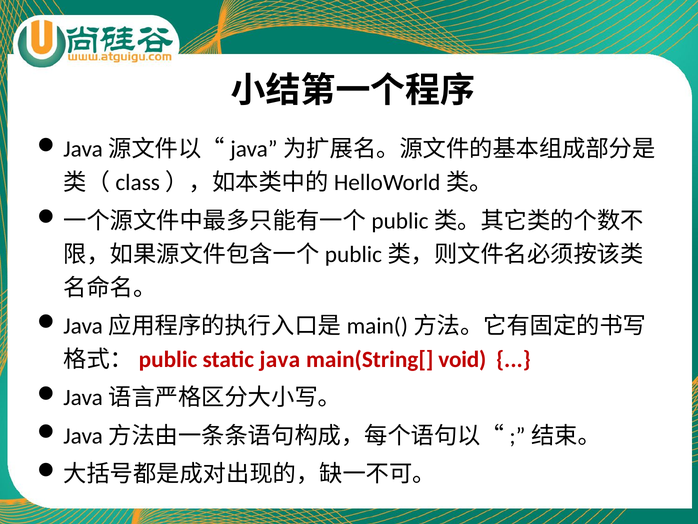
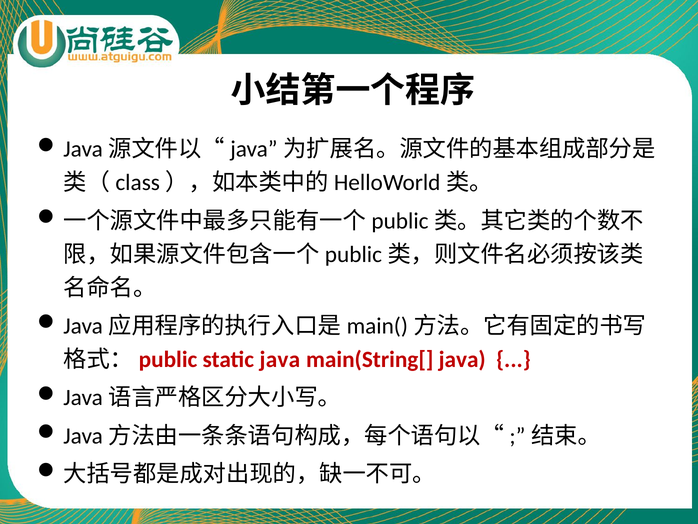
main(String[ void: void -> java
